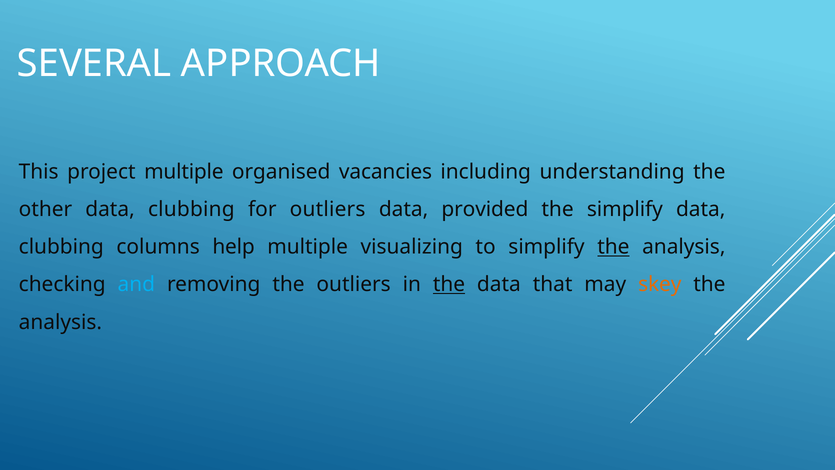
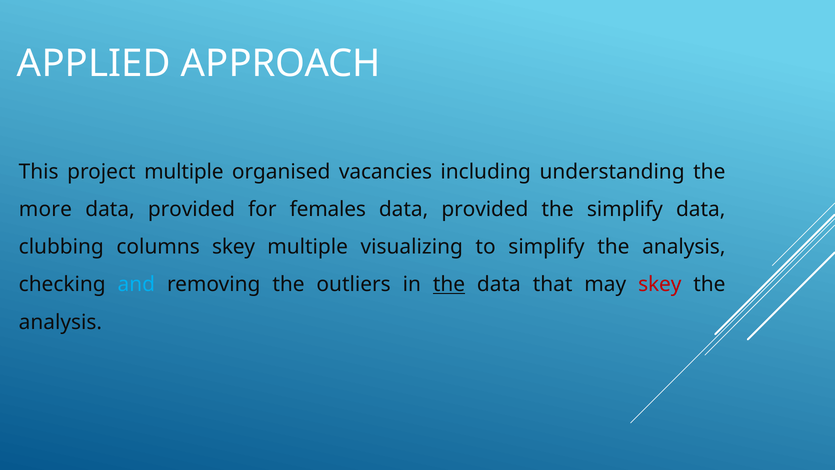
SEVERAL: SEVERAL -> APPLIED
other: other -> more
clubbing at (191, 209): clubbing -> provided
for outliers: outliers -> females
columns help: help -> skey
the at (613, 247) underline: present -> none
skey at (660, 284) colour: orange -> red
